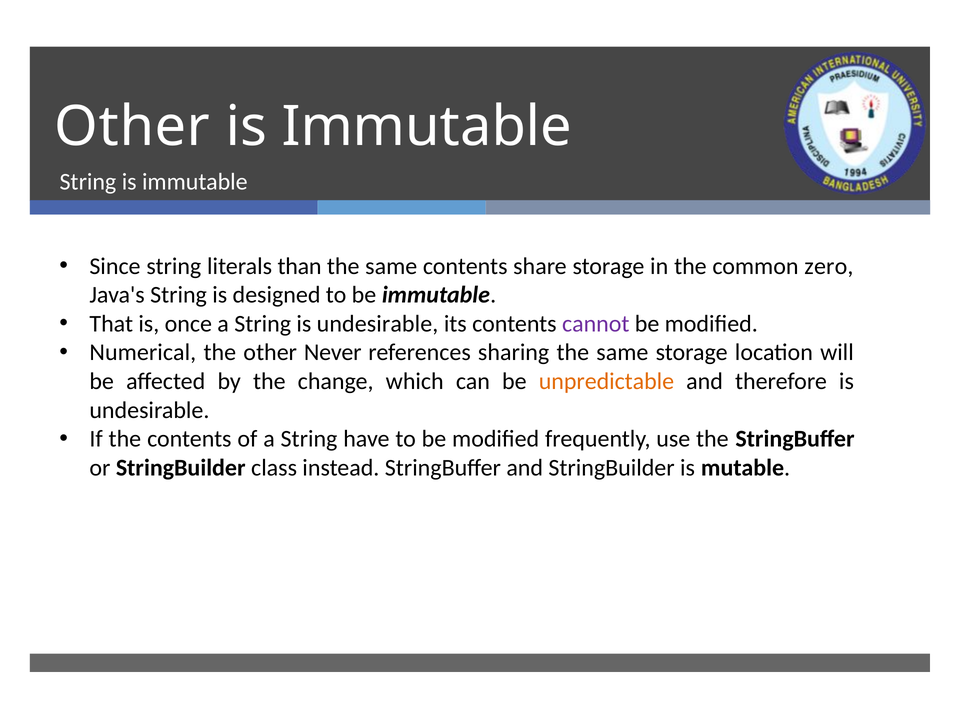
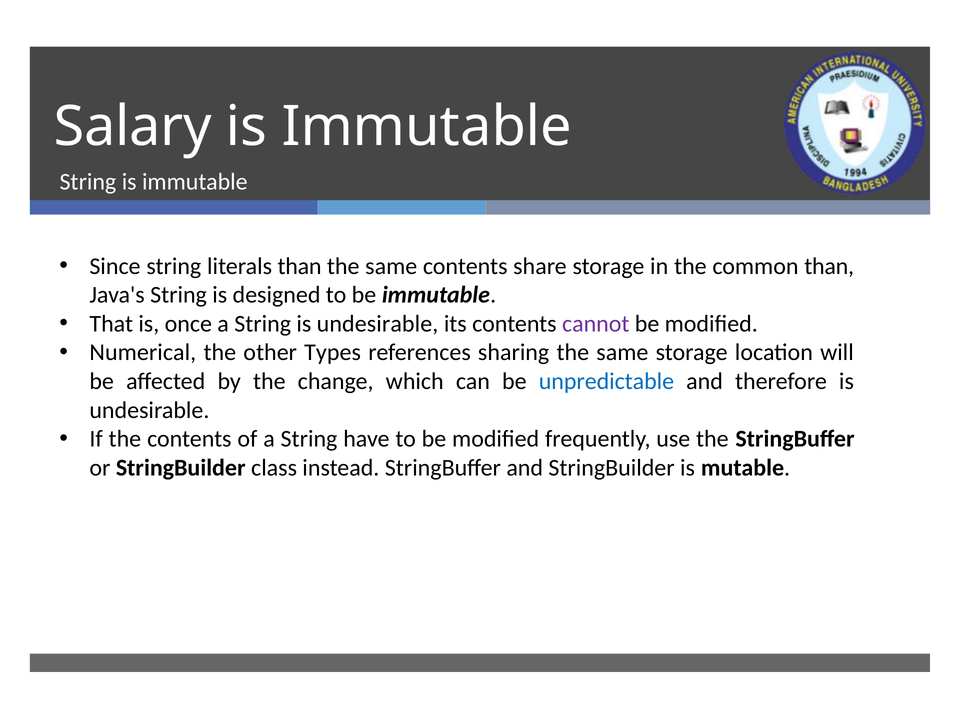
Other at (132, 127): Other -> Salary
common zero: zero -> than
Never: Never -> Types
unpredictable colour: orange -> blue
